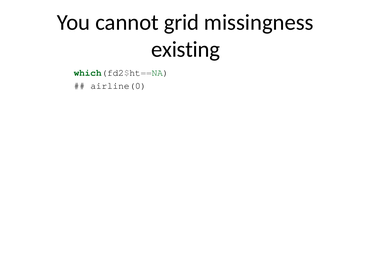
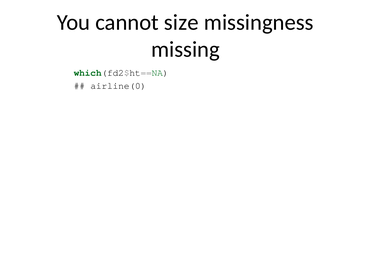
grid: grid -> size
existing: existing -> missing
